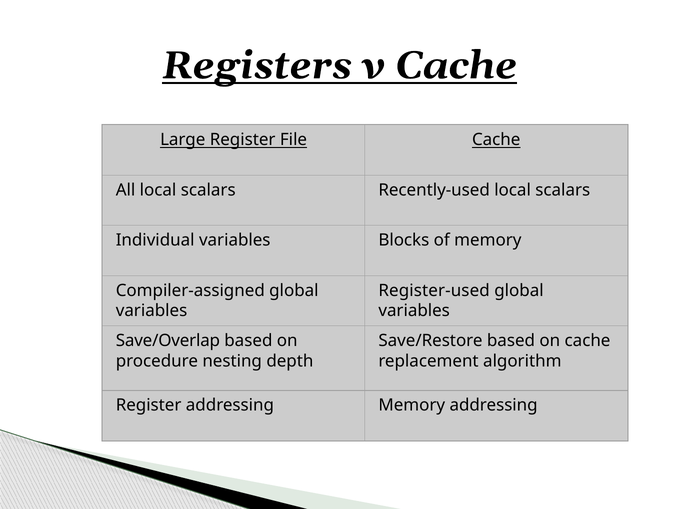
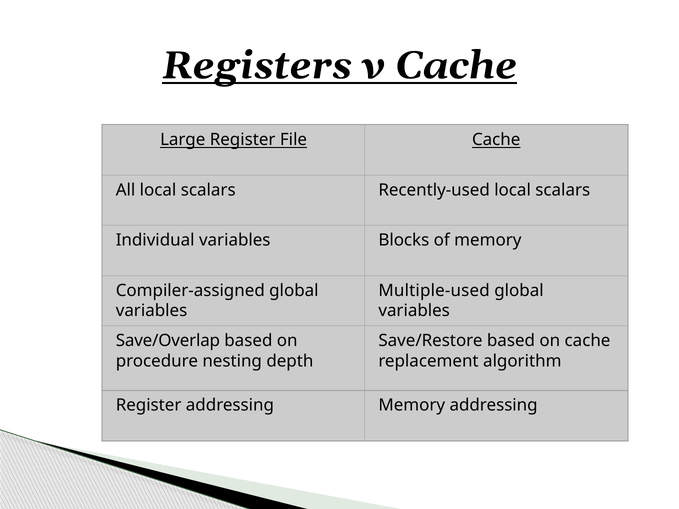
Register-used: Register-used -> Multiple-used
